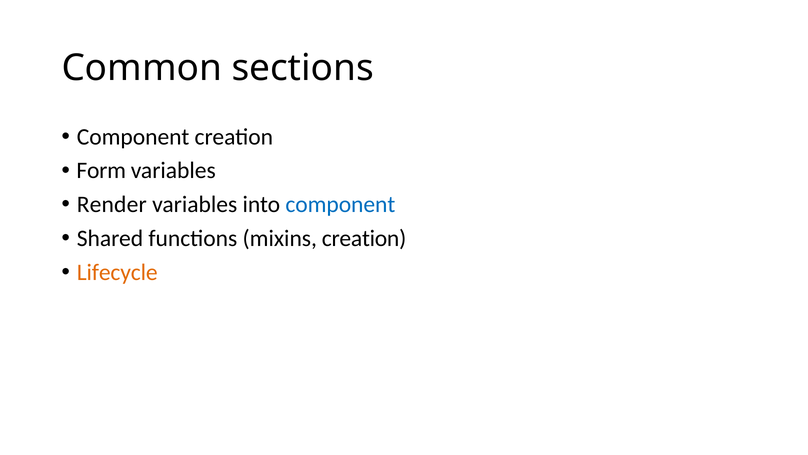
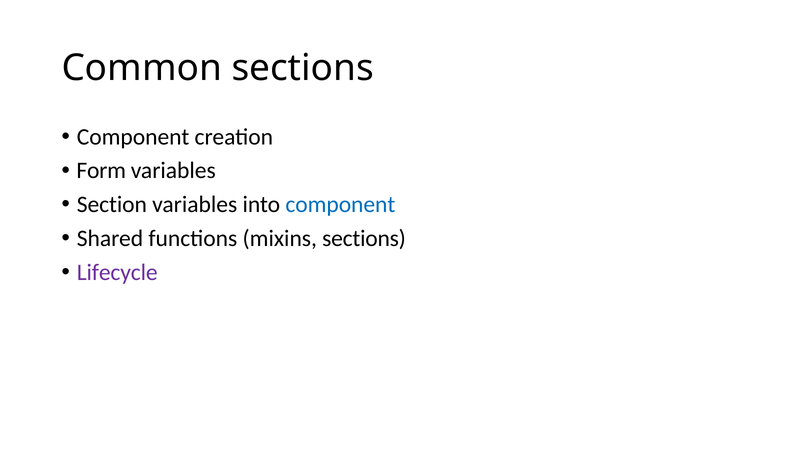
Render: Render -> Section
mixins creation: creation -> sections
Lifecycle colour: orange -> purple
